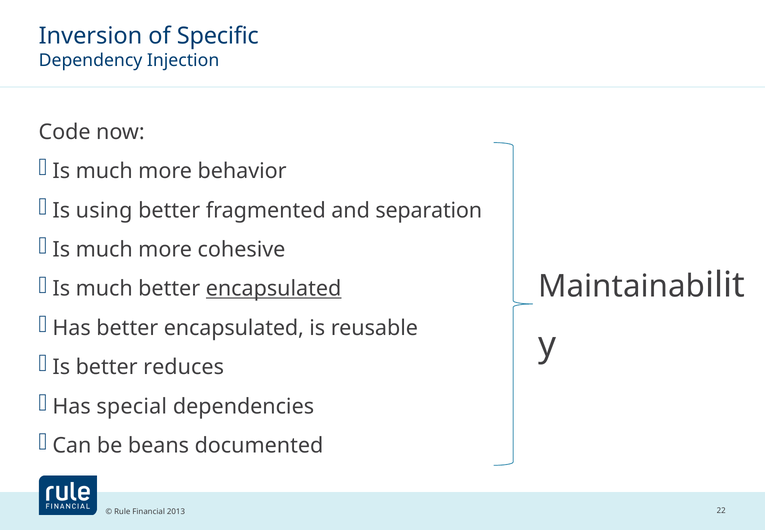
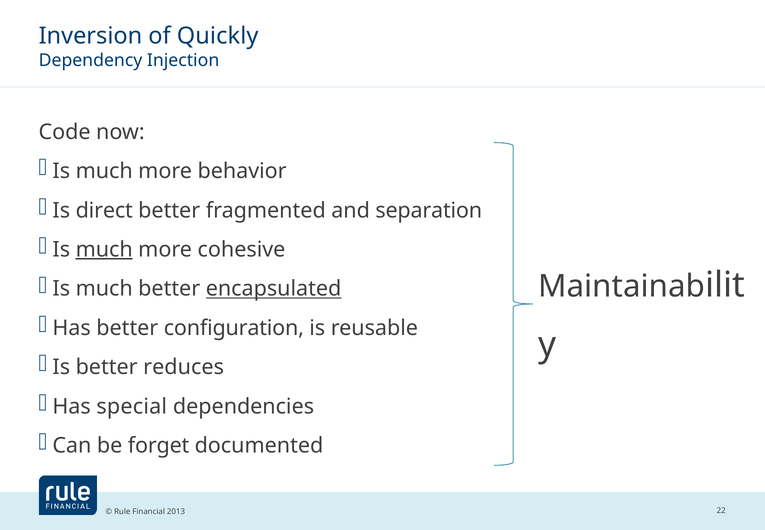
Specific: Specific -> Quickly
using: using -> direct
much at (104, 249) underline: none -> present
Has better encapsulated: encapsulated -> configuration
beans: beans -> forget
